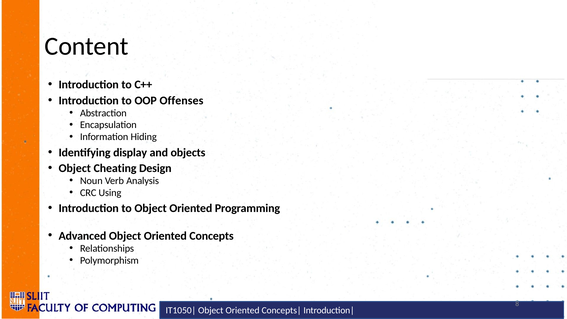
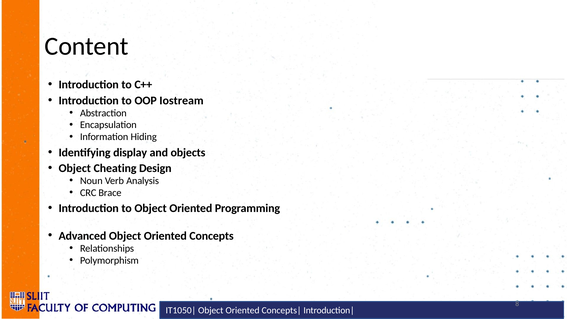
Offenses: Offenses -> Iostream
Using: Using -> Brace
